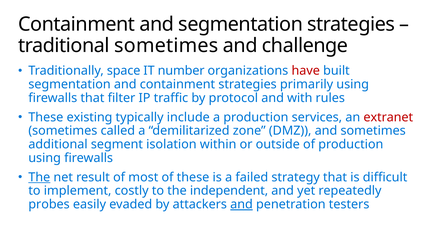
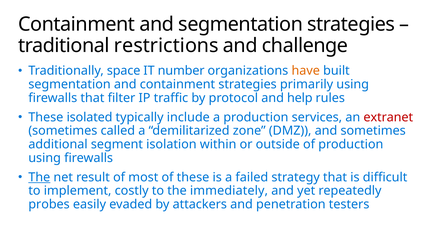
traditional sometimes: sometimes -> restrictions
have colour: red -> orange
with: with -> help
existing: existing -> isolated
independent: independent -> immediately
and at (242, 204) underline: present -> none
